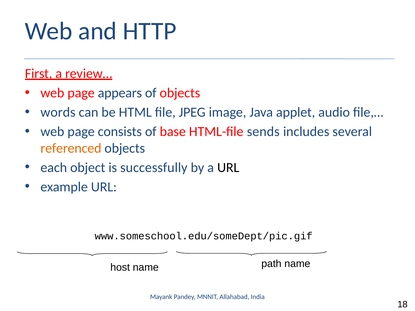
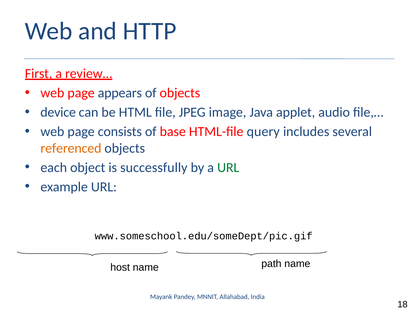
words: words -> device
sends: sends -> query
URL at (228, 168) colour: black -> green
